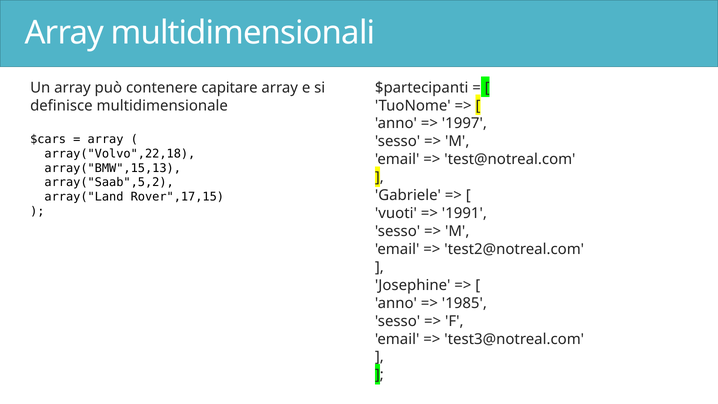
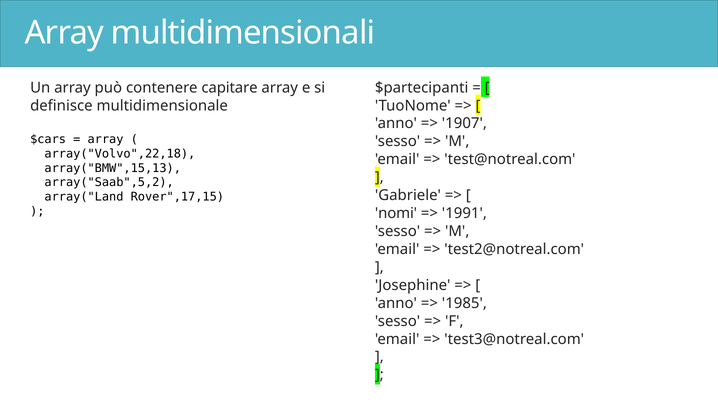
1997: 1997 -> 1907
vuoti: vuoti -> nomi
